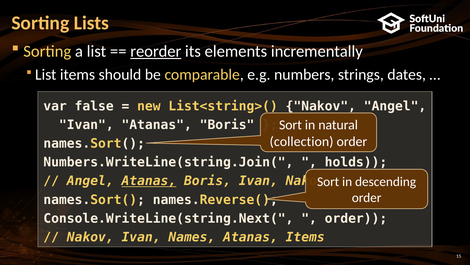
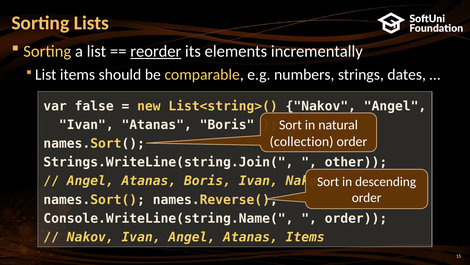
Numbers.WriteLine(string.Join(: Numbers.WriteLine(string.Join( -> Strings.WriteLine(string.Join(
holds: holds -> other
Atanas at (149, 181) underline: present -> none
Console.WriteLine(string.Next(: Console.WriteLine(string.Next( -> Console.WriteLine(string.Name(
Ivan Names: Names -> Angel
